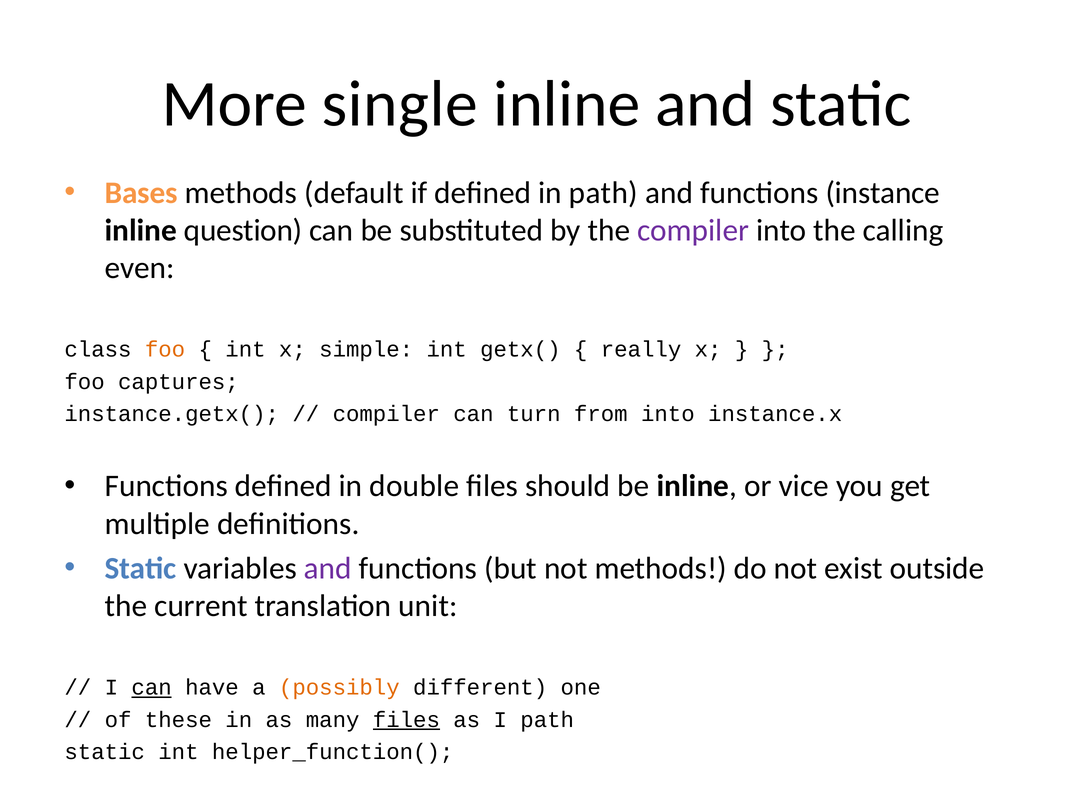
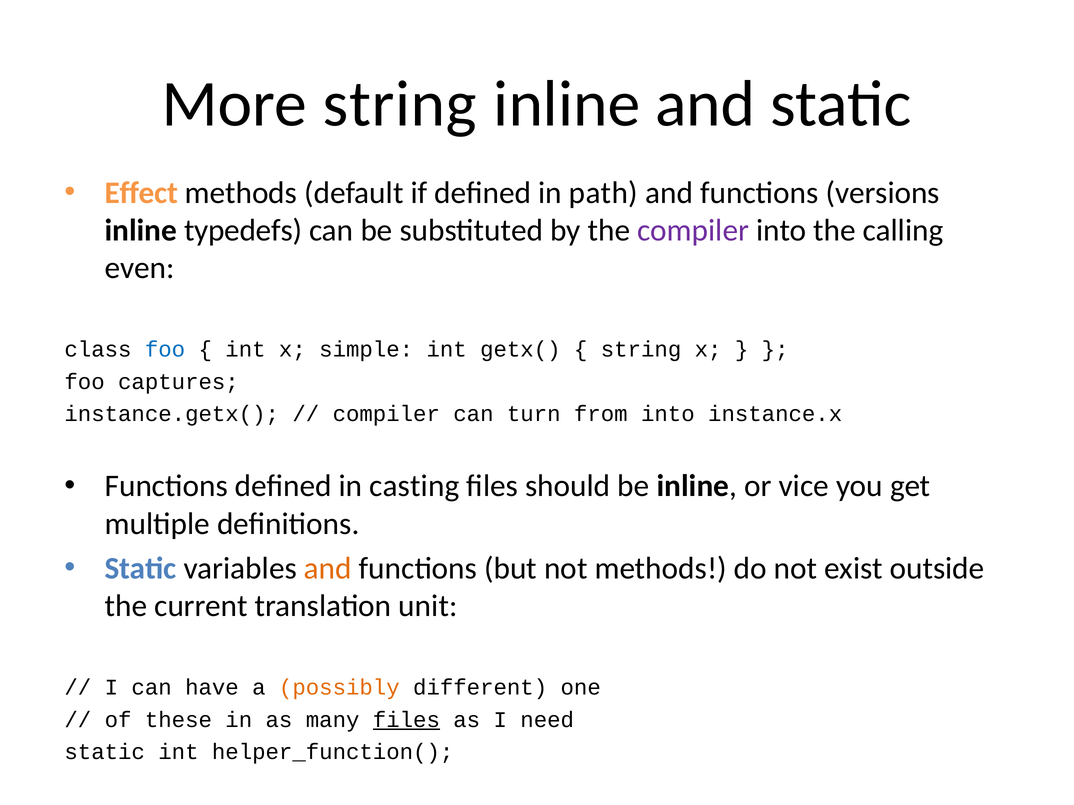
More single: single -> string
Bases: Bases -> Effect
instance: instance -> versions
question: question -> typedefs
foo at (165, 350) colour: orange -> blue
really at (641, 350): really -> string
double: double -> casting
and at (328, 569) colour: purple -> orange
can at (152, 688) underline: present -> none
I path: path -> need
